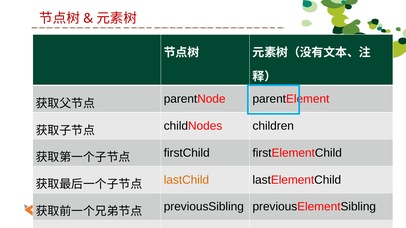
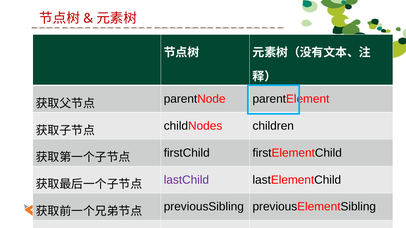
lastChild colour: orange -> purple
